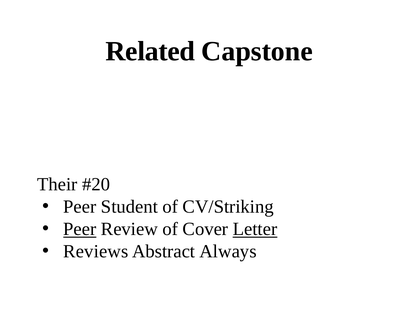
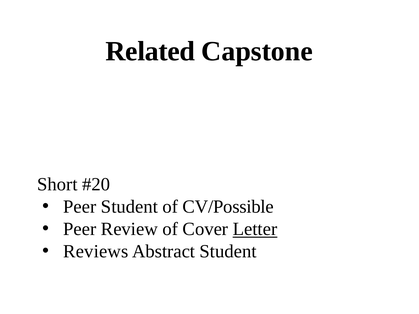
Their: Their -> Short
CV/Striking: CV/Striking -> CV/Possible
Peer at (80, 229) underline: present -> none
Abstract Always: Always -> Student
